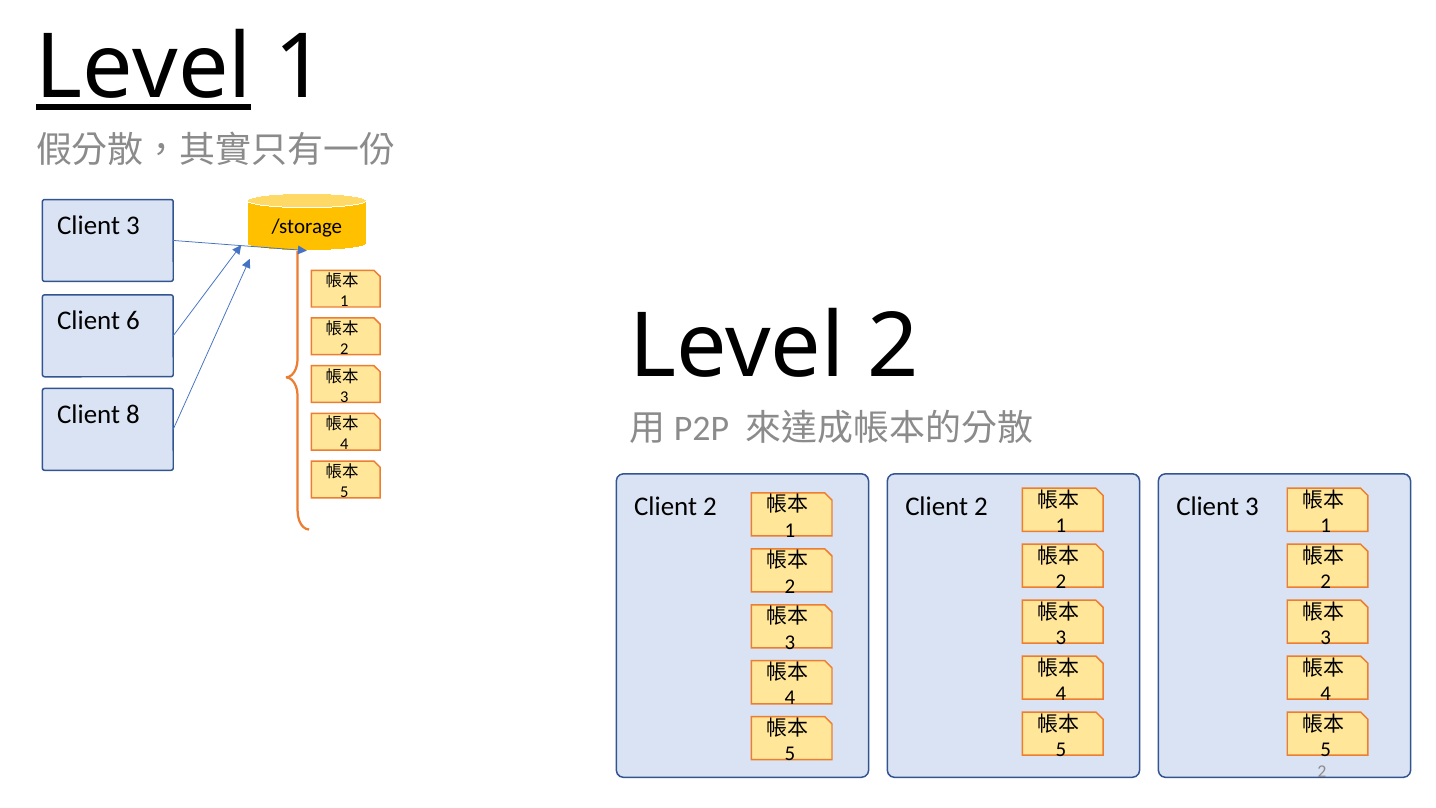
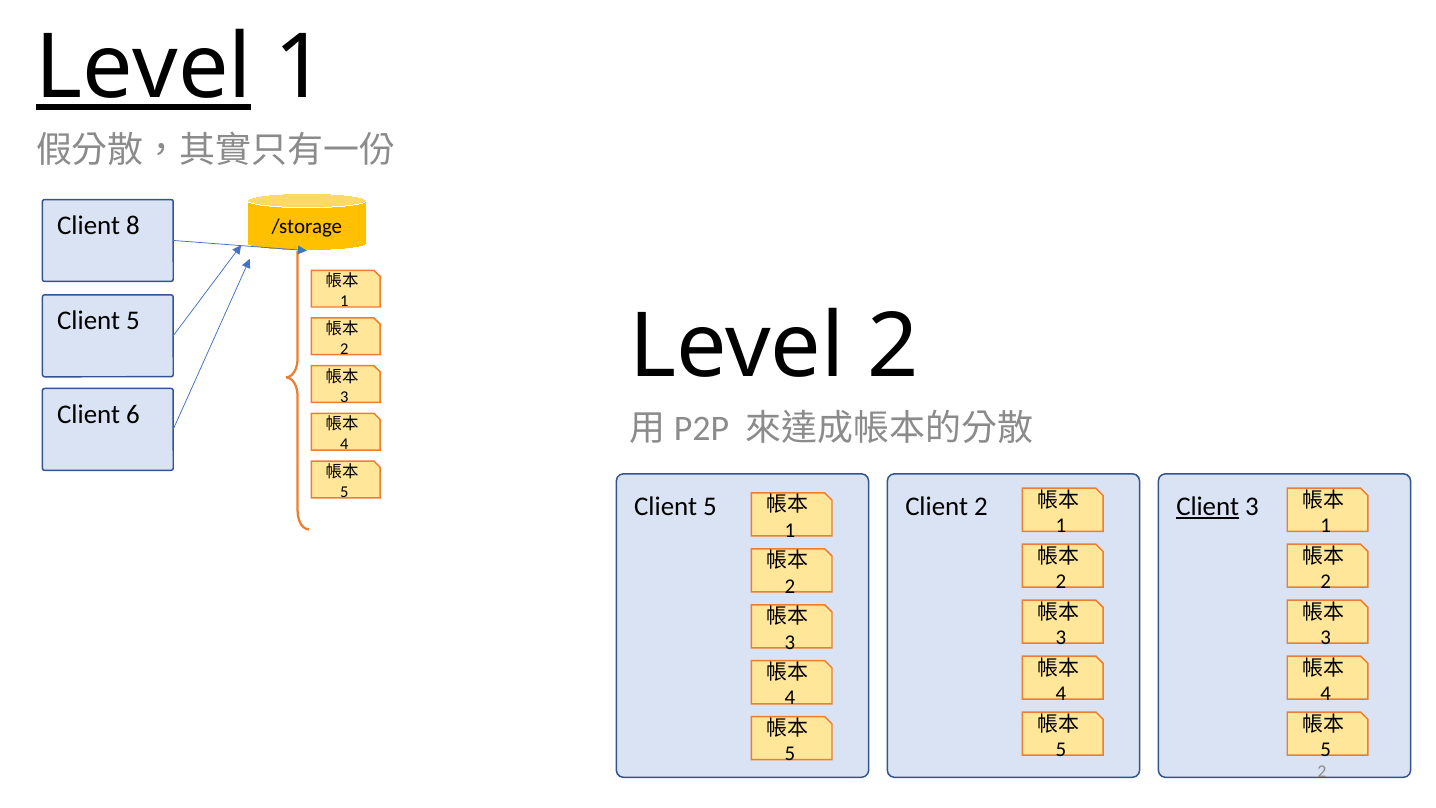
3 at (133, 225): 3 -> 8
6 at (133, 321): 6 -> 5
8: 8 -> 6
2 at (710, 506): 2 -> 5
Client at (1208, 506) underline: none -> present
